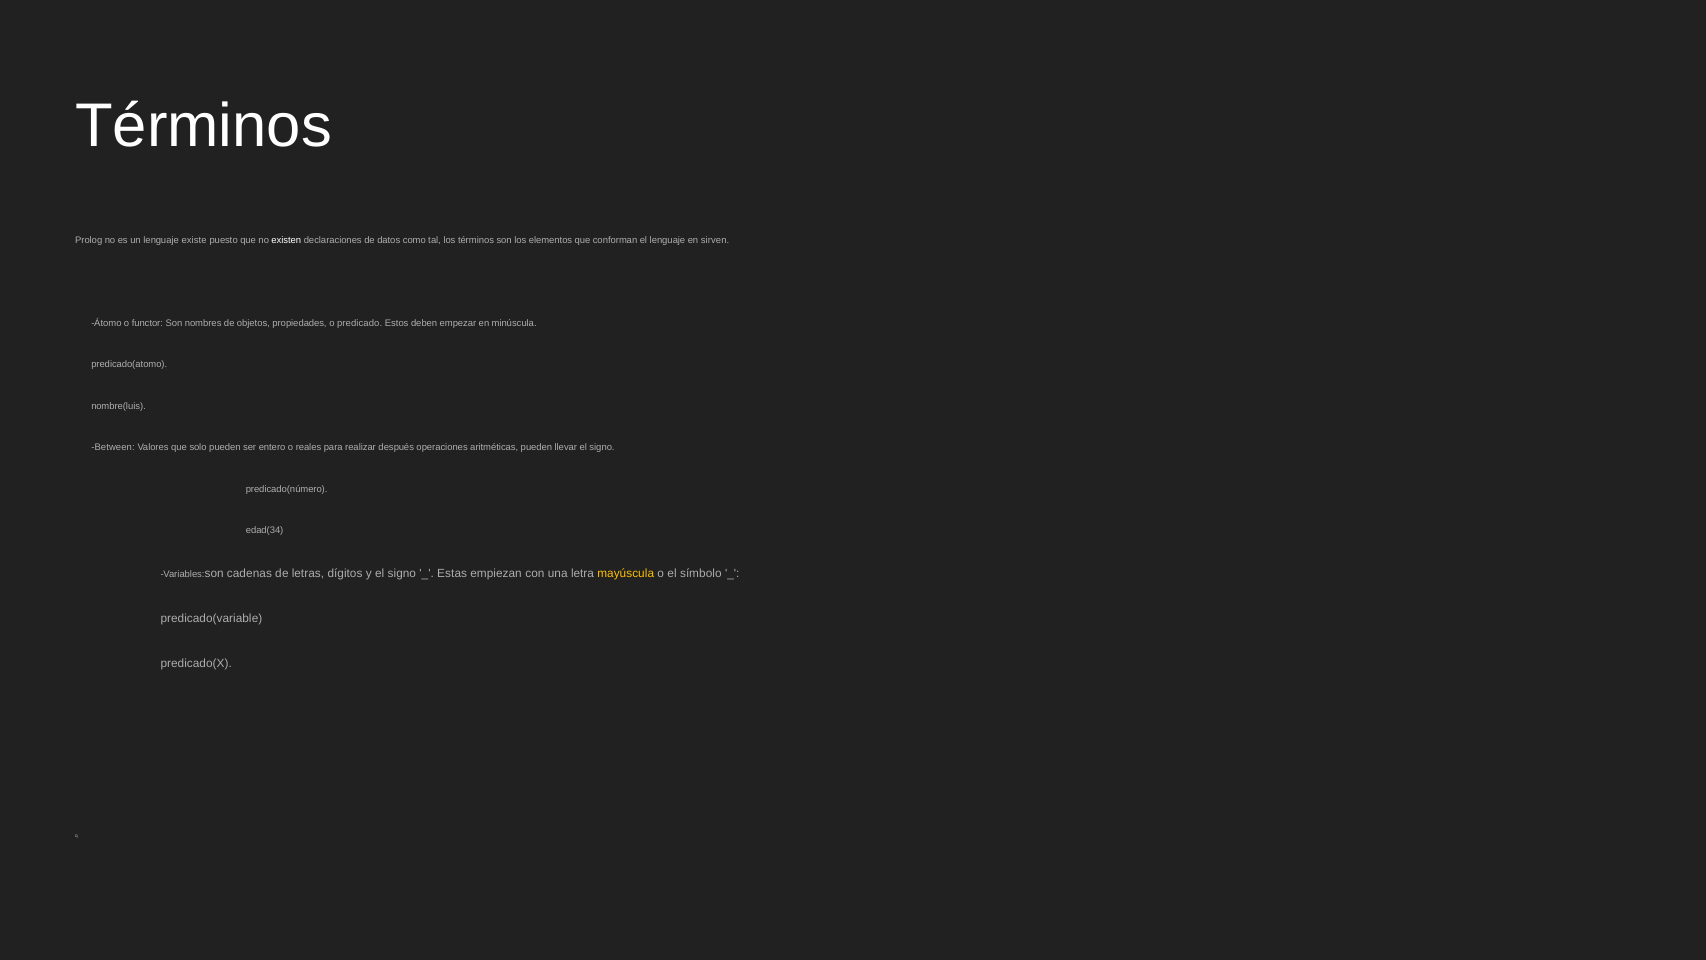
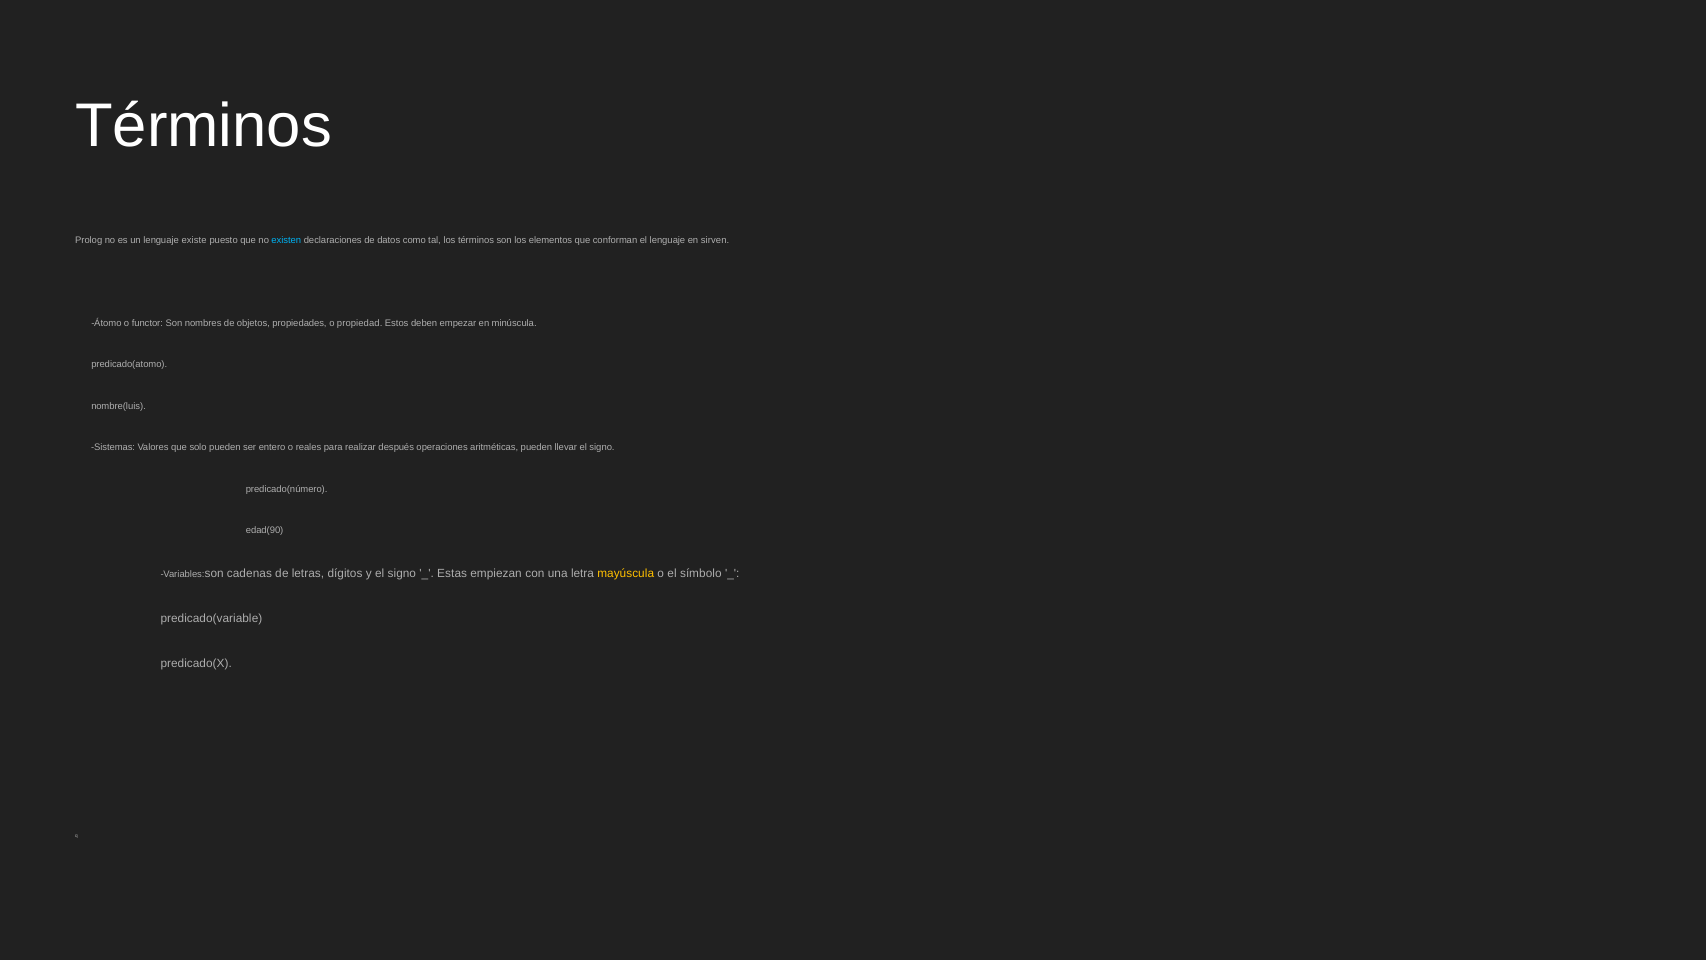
existen colour: white -> light blue
predicado: predicado -> propiedad
Between: Between -> Sistemas
edad(34: edad(34 -> edad(90
